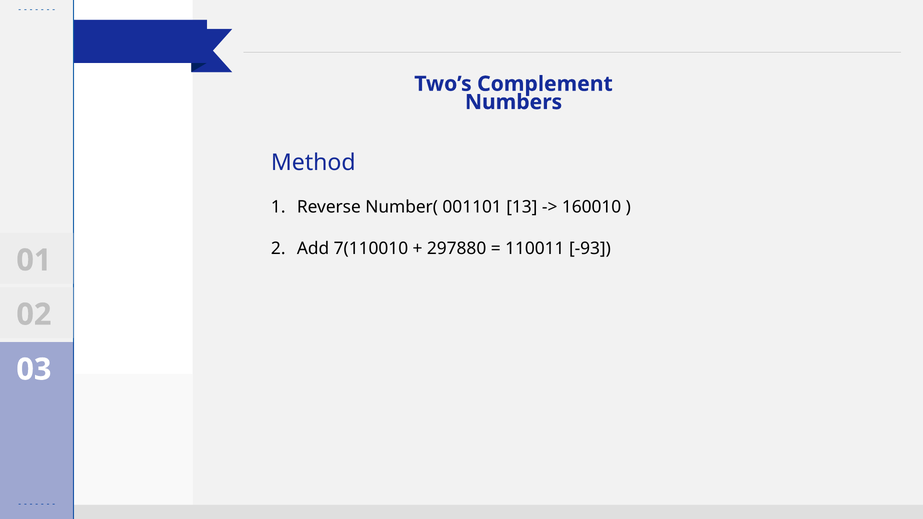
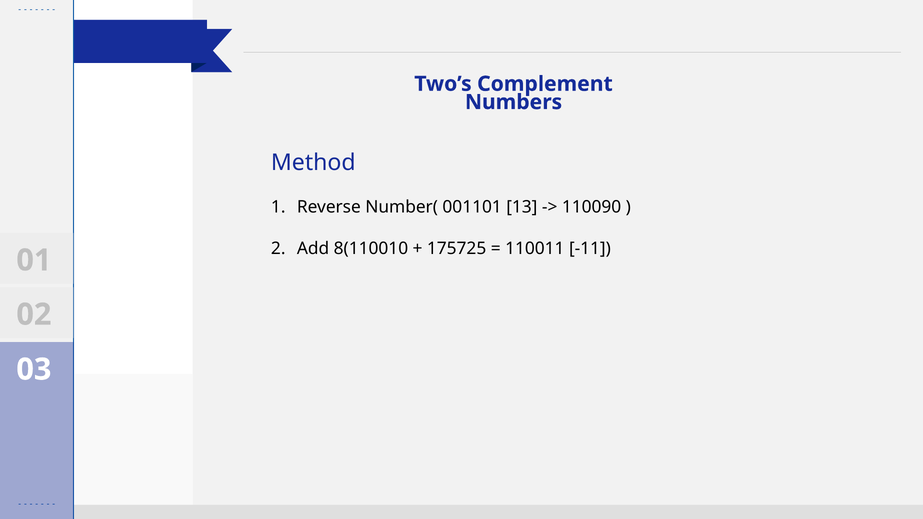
160010: 160010 -> 110090
7(110010: 7(110010 -> 8(110010
297880: 297880 -> 175725
-93: -93 -> -11
